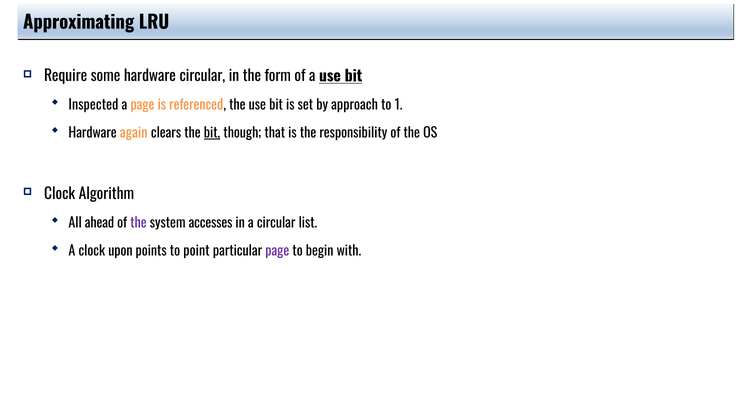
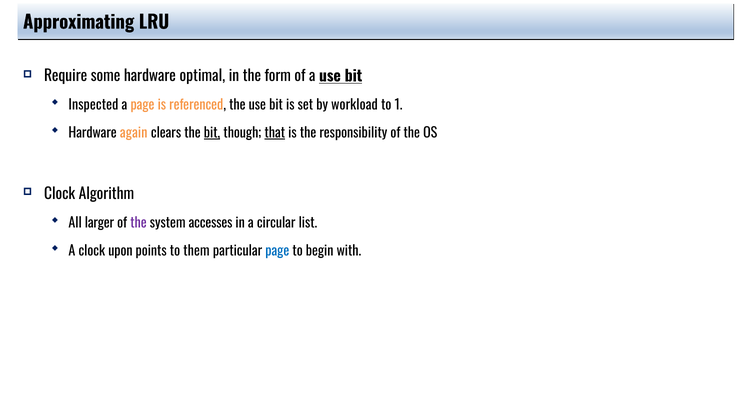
hardware circular: circular -> optimal
approach: approach -> workload
that underline: none -> present
ahead: ahead -> larger
point: point -> them
page at (277, 251) colour: purple -> blue
